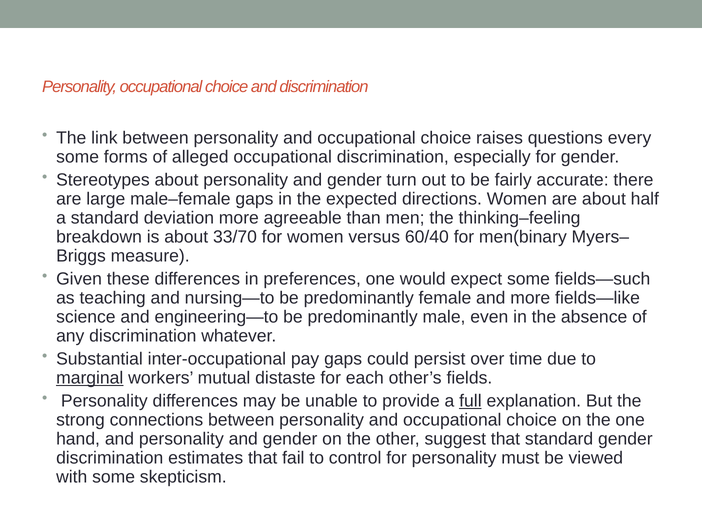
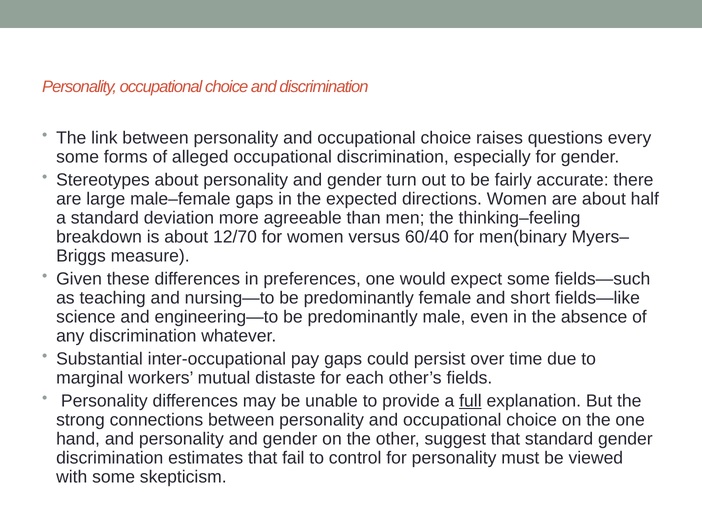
33/70: 33/70 -> 12/70
and more: more -> short
marginal underline: present -> none
